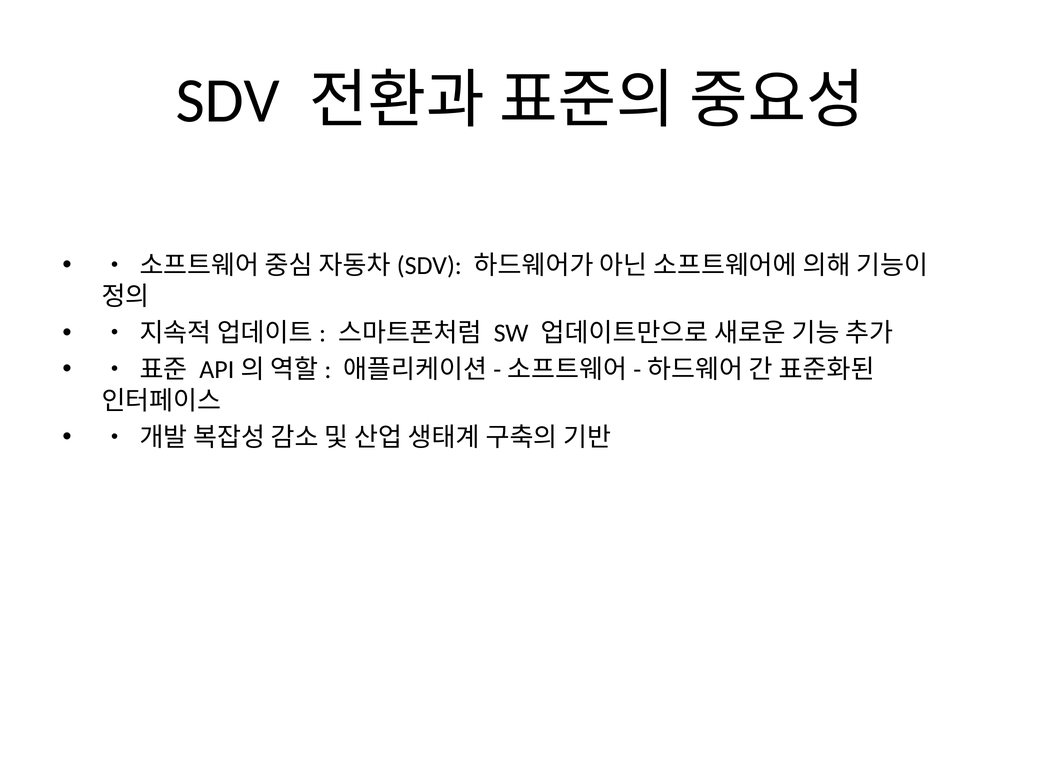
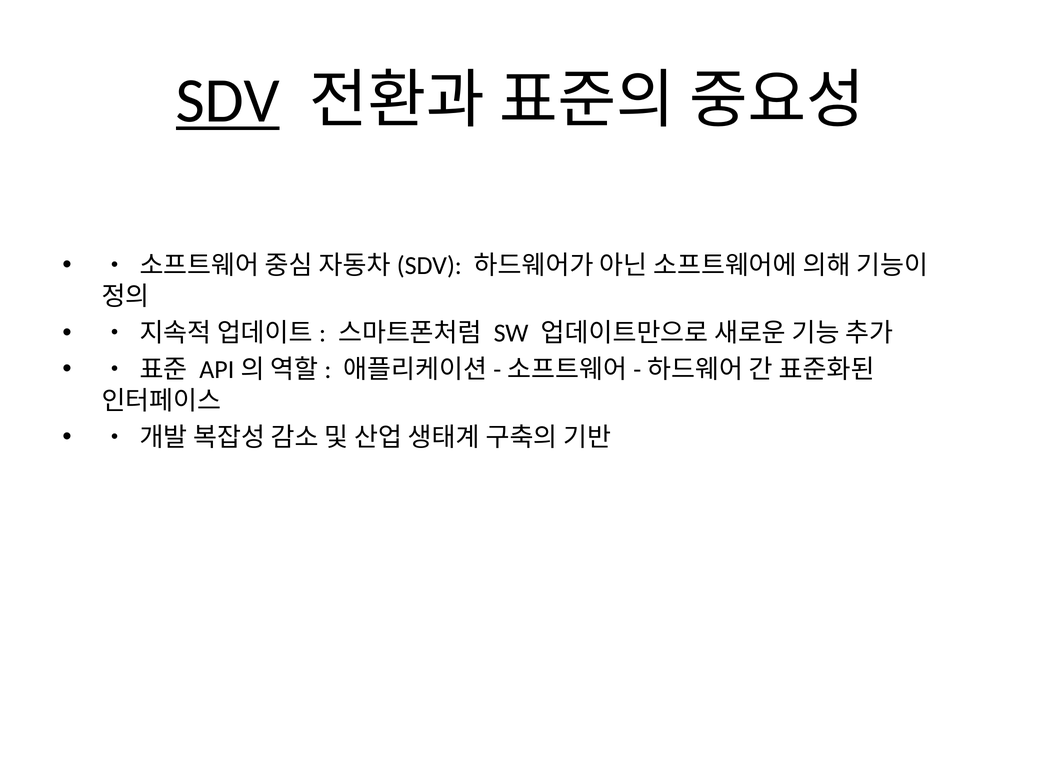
SDV underline: none -> present
